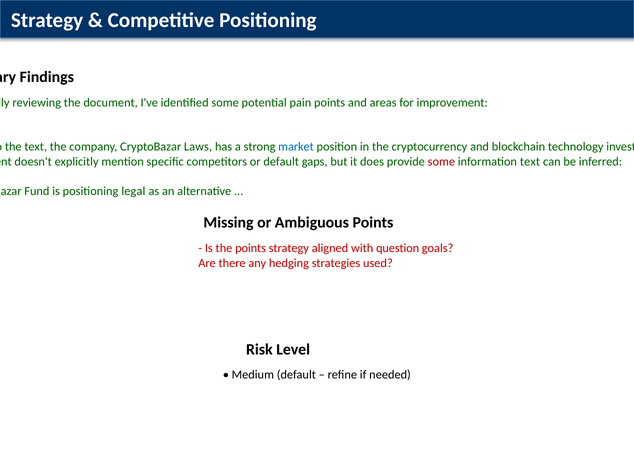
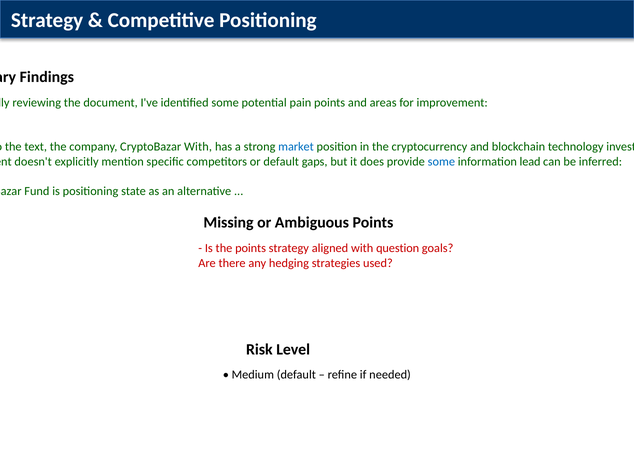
CryptoBazar Laws: Laws -> With
some at (441, 162) colour: red -> blue
information text: text -> lead
legal: legal -> state
